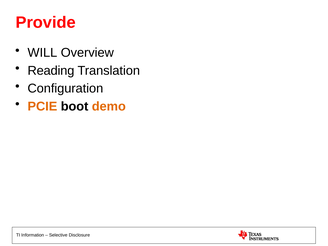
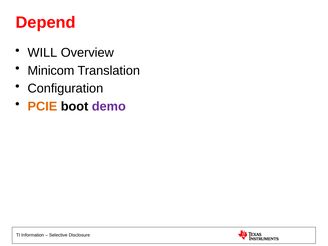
Provide: Provide -> Depend
Reading: Reading -> Minicom
demo colour: orange -> purple
